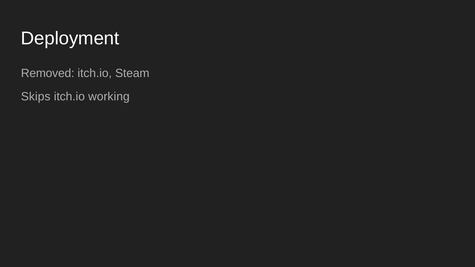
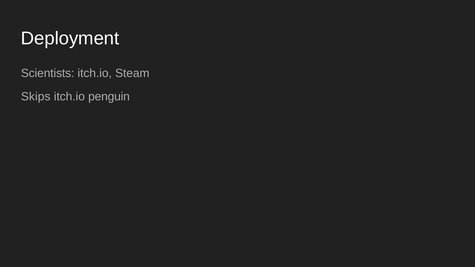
Removed: Removed -> Scientists
working: working -> penguin
